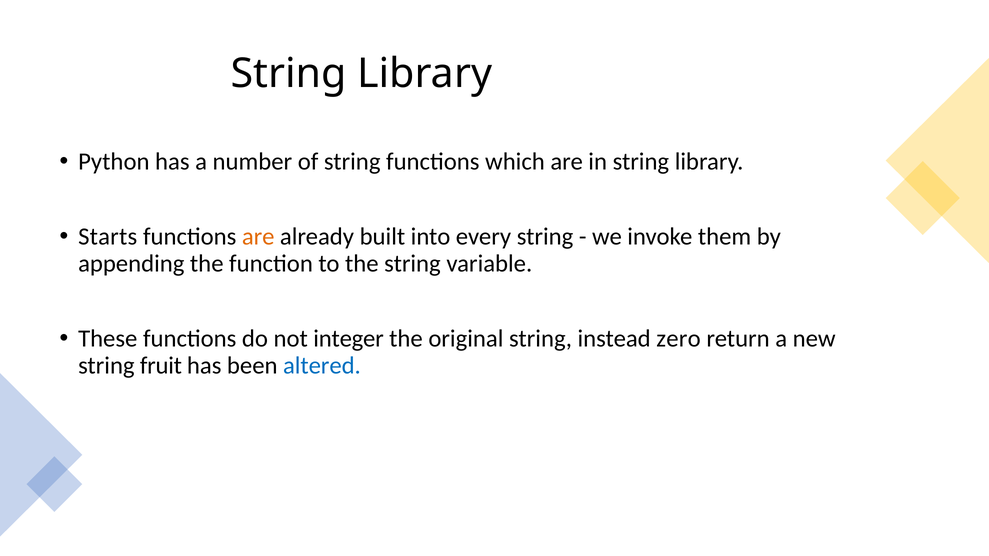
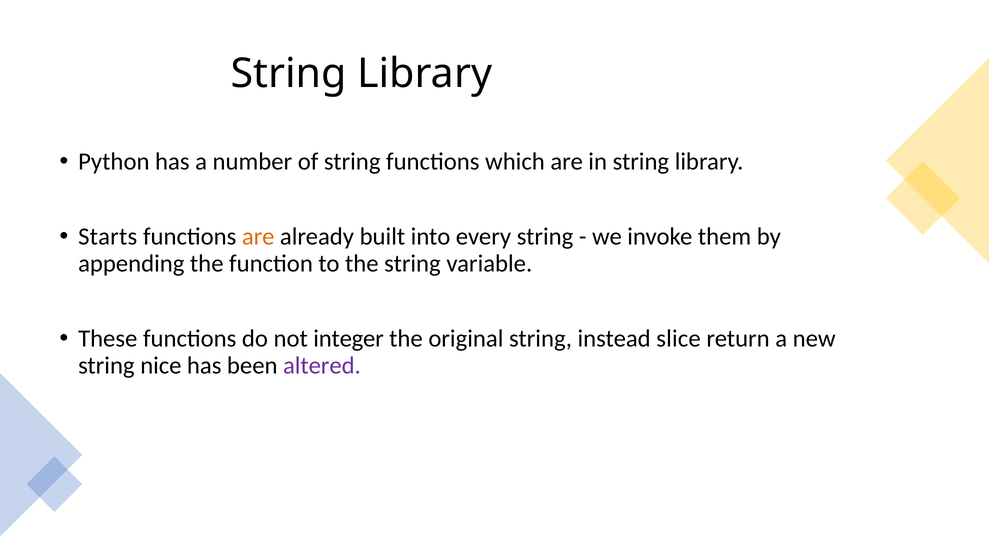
zero: zero -> slice
fruit: fruit -> nice
altered colour: blue -> purple
